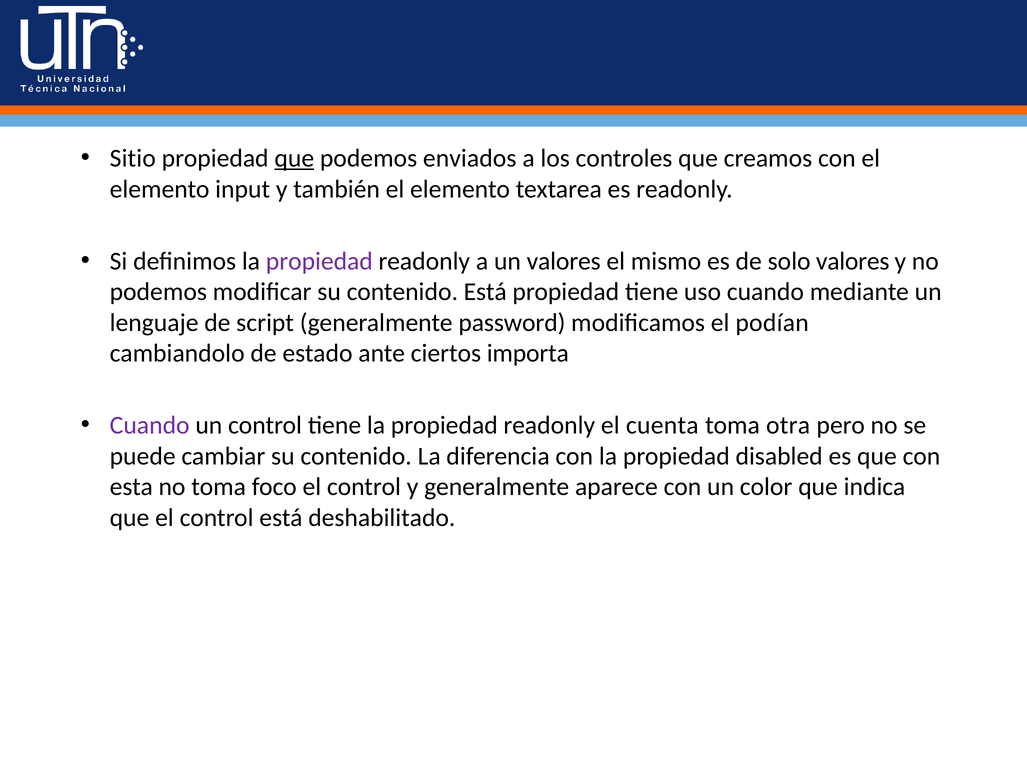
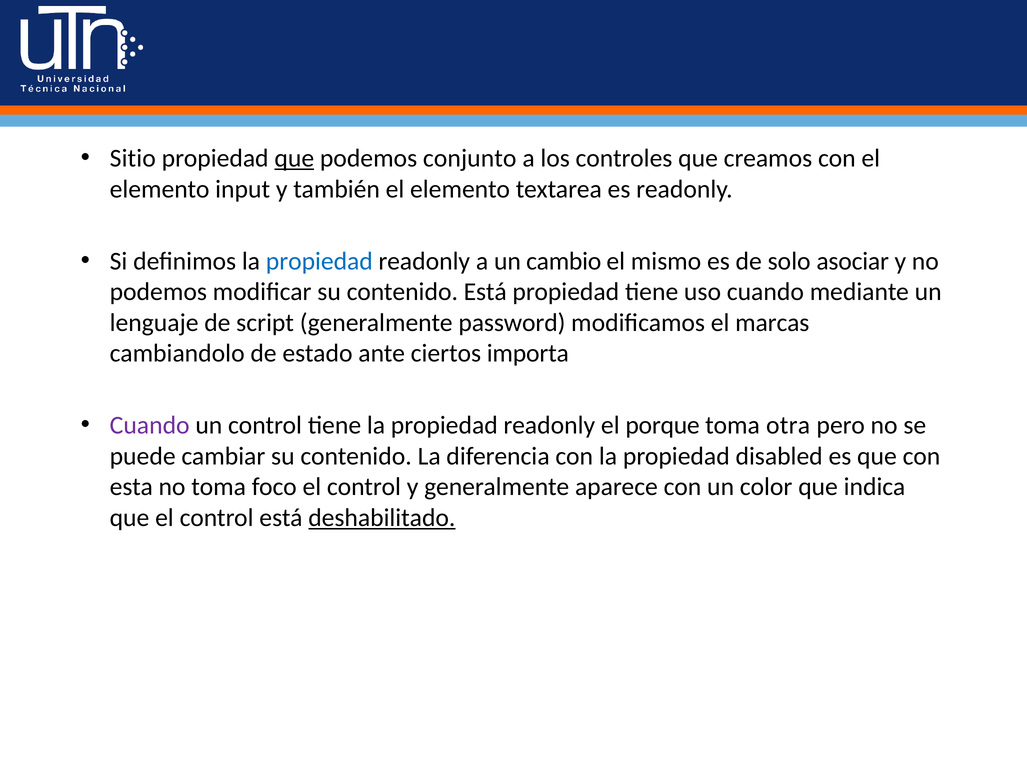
enviados: enviados -> conjunto
propiedad at (319, 261) colour: purple -> blue
un valores: valores -> cambio
solo valores: valores -> asociar
podían: podían -> marcas
cuenta: cuenta -> porque
deshabilitado underline: none -> present
